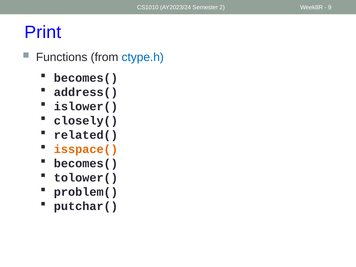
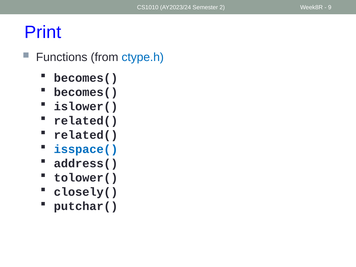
address( at (86, 92): address( -> becomes(
closely( at (86, 121): closely( -> related(
isspace( colour: orange -> blue
becomes( at (86, 163): becomes( -> address(
problem(: problem( -> closely(
